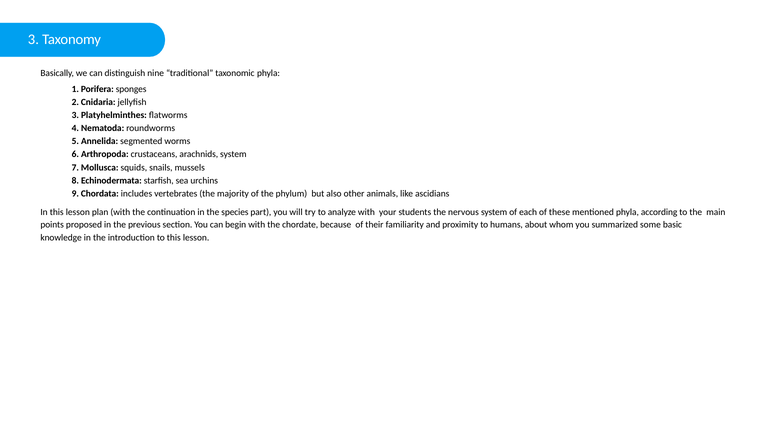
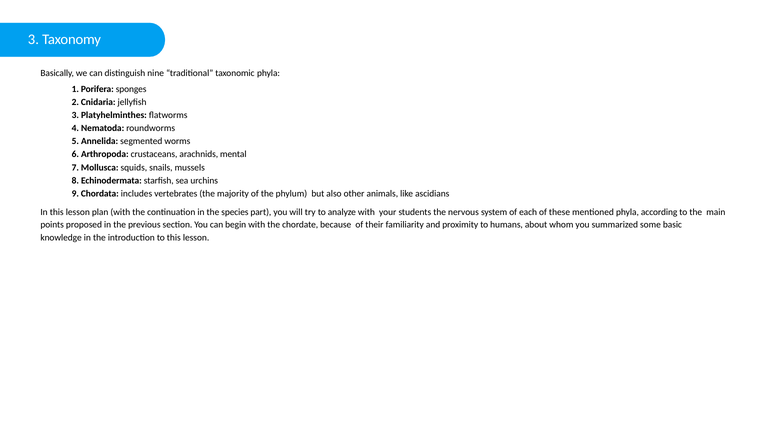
arachnids system: system -> mental
